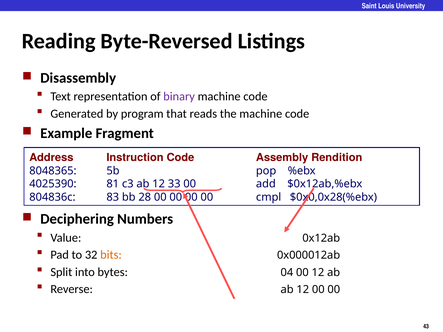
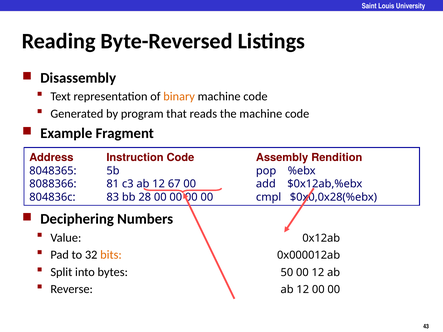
binary colour: purple -> orange
4025390: 4025390 -> 8088366
33: 33 -> 67
04: 04 -> 50
